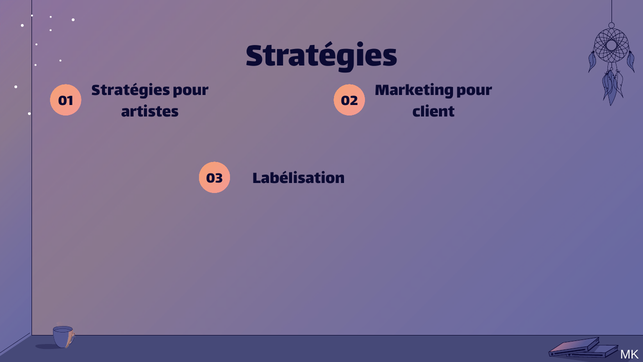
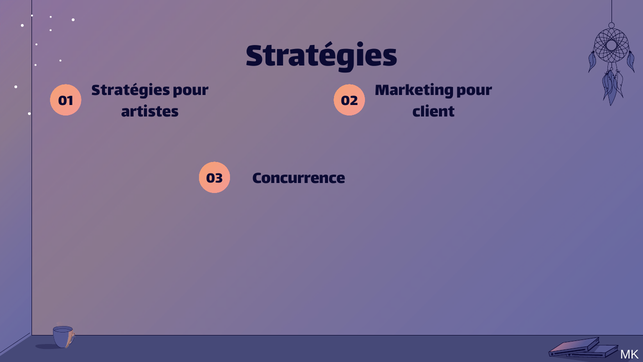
Labélisation: Labélisation -> Concurrence
